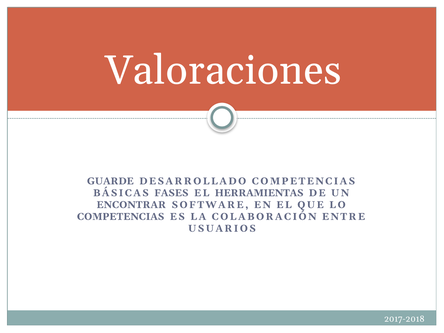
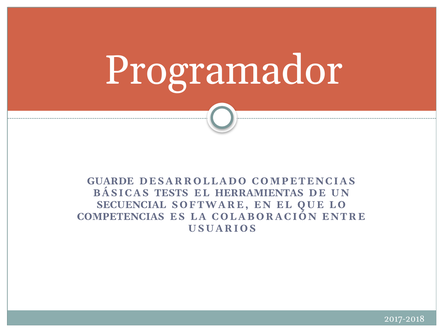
Valoraciones: Valoraciones -> Programador
FASES: FASES -> TESTS
ENCONTRAR: ENCONTRAR -> SECUENCIAL
